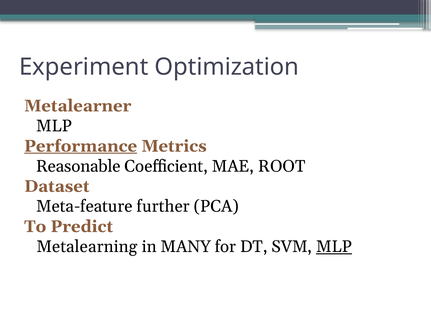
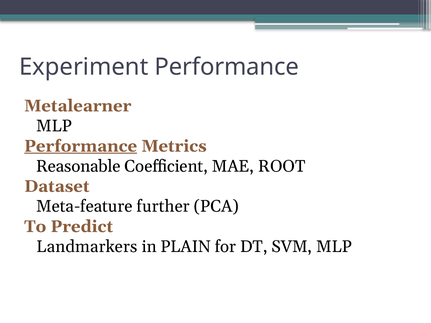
Experiment Optimization: Optimization -> Performance
Metalearning: Metalearning -> Landmarkers
MANY: MANY -> PLAIN
MLP at (334, 247) underline: present -> none
